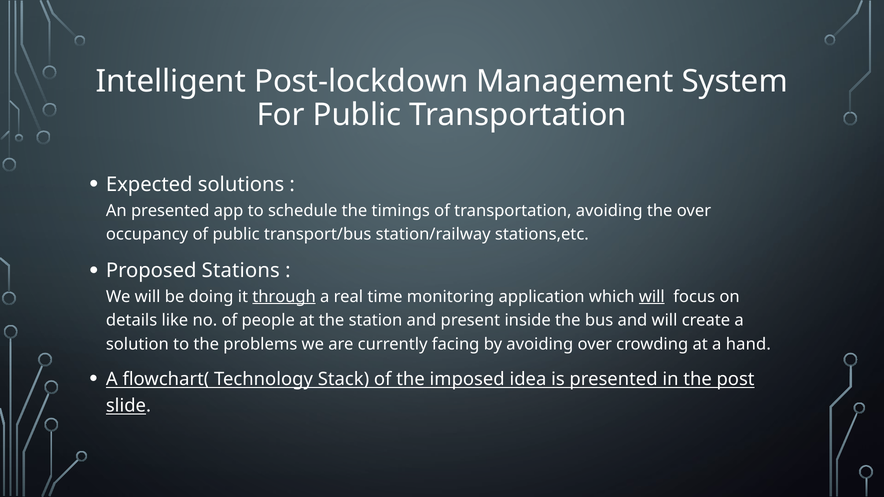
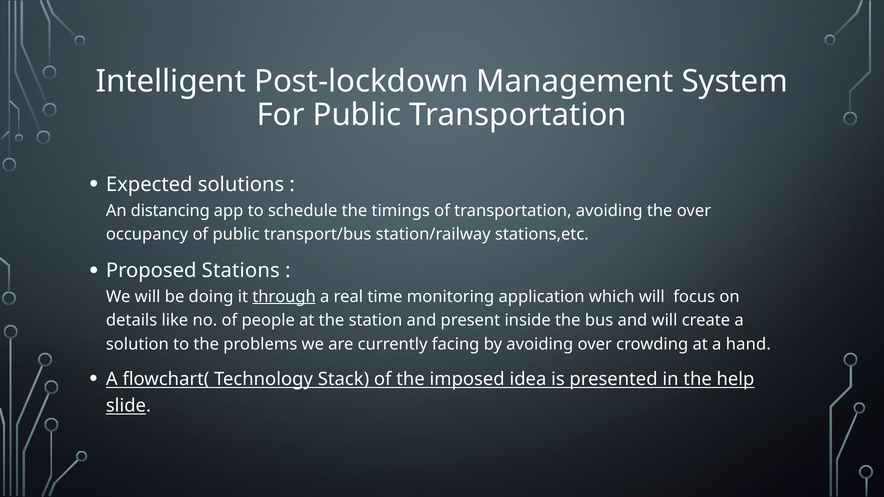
An presented: presented -> distancing
will at (652, 297) underline: present -> none
post: post -> help
